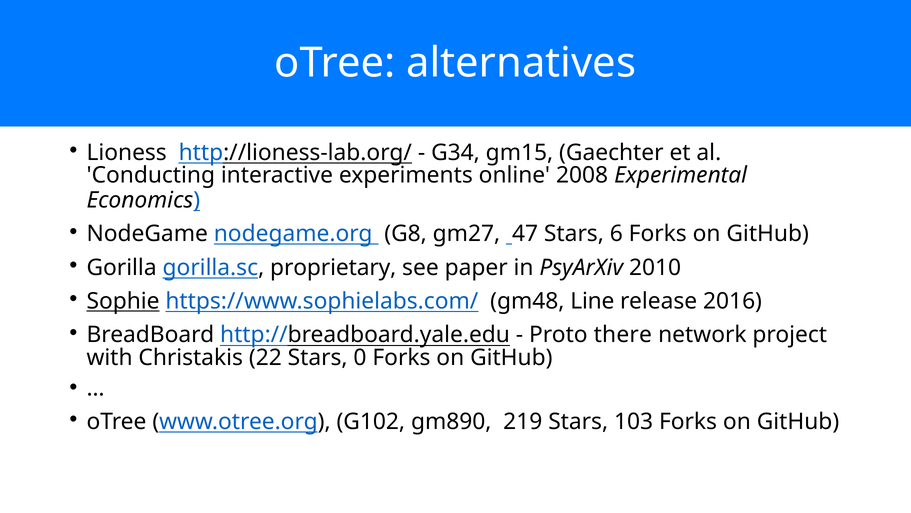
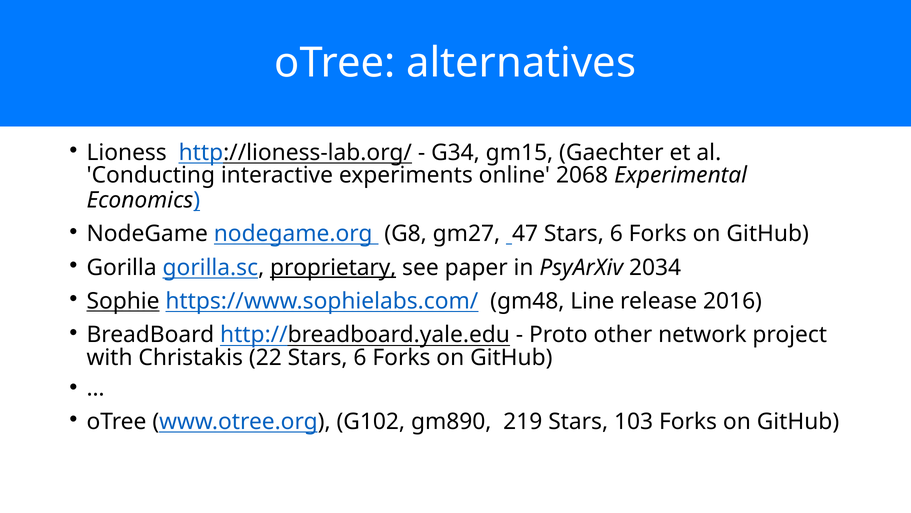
2008: 2008 -> 2068
proprietary underline: none -> present
2010: 2010 -> 2034
there: there -> other
22 Stars 0: 0 -> 6
